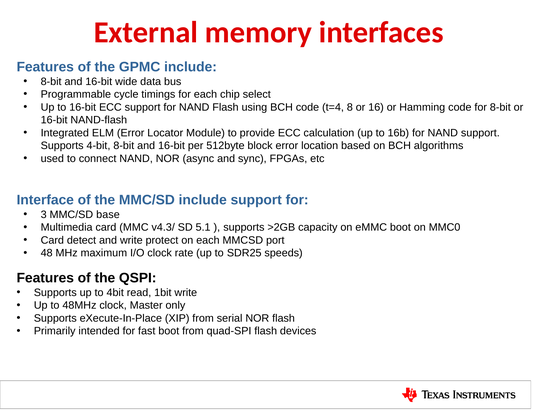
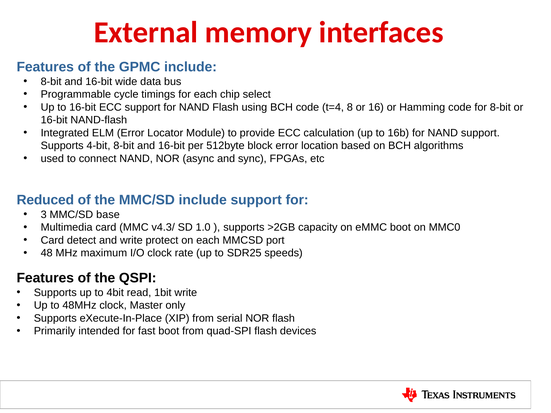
Interface: Interface -> Reduced
5.1: 5.1 -> 1.0
